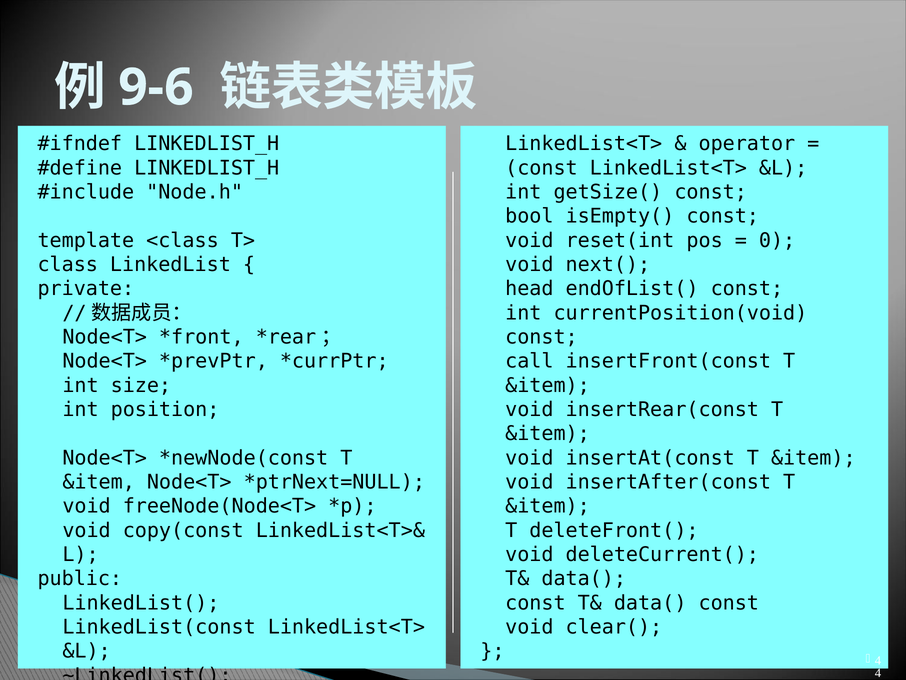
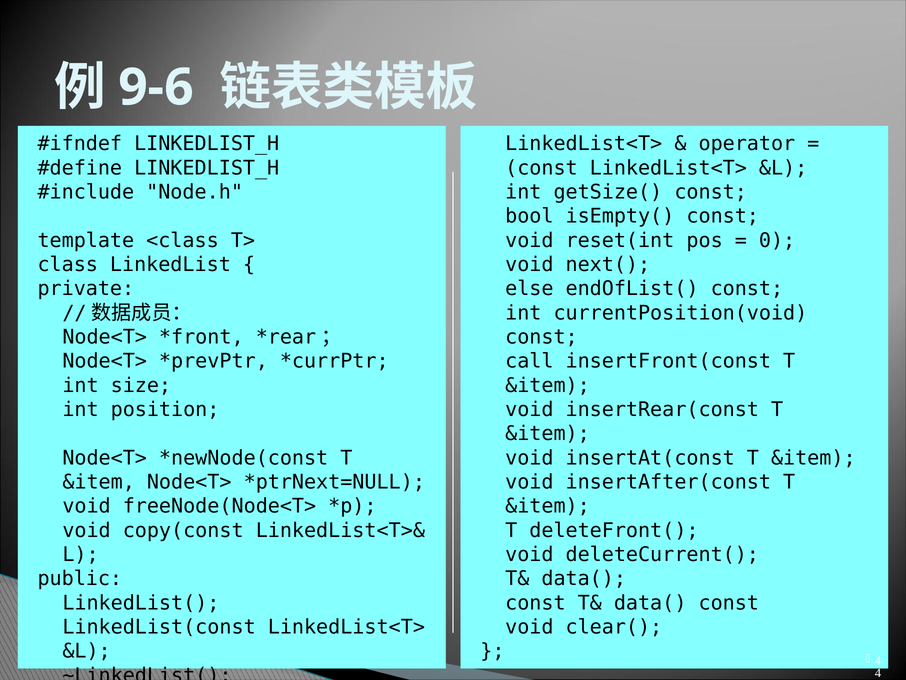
head: head -> else
